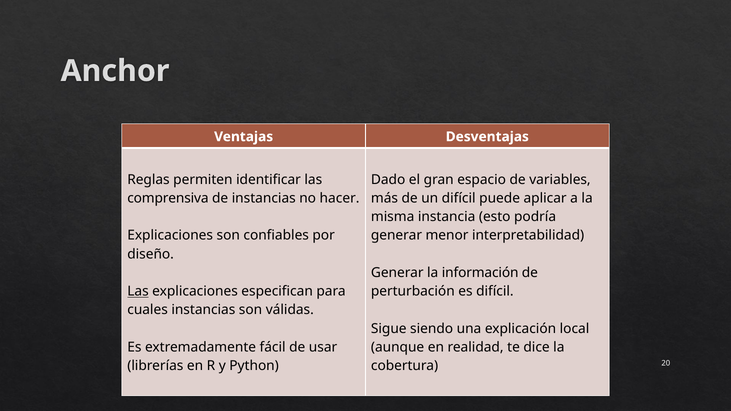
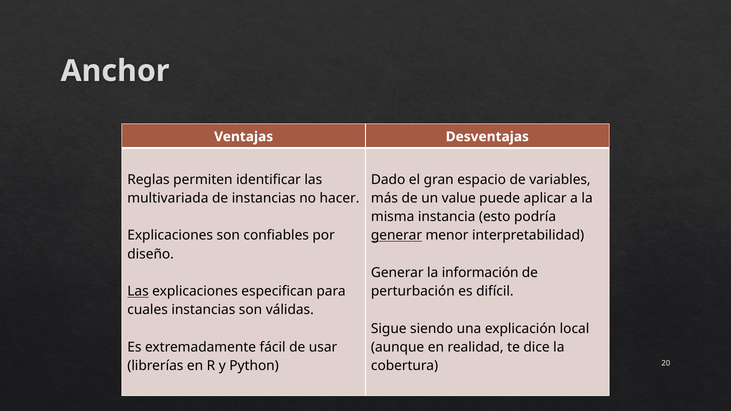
comprensiva: comprensiva -> multivariada
un difícil: difícil -> value
generar at (397, 236) underline: none -> present
